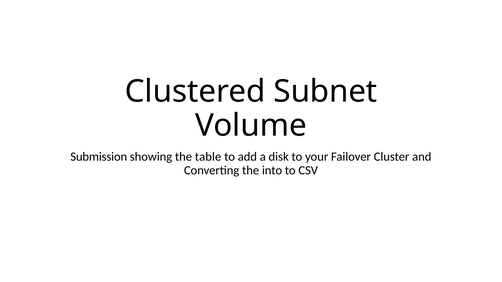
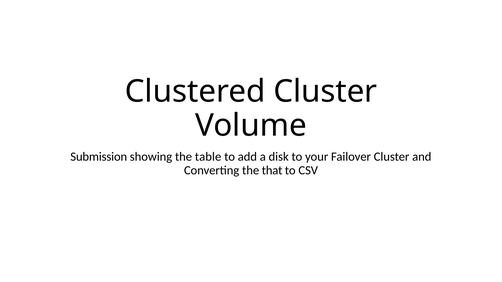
Clustered Subnet: Subnet -> Cluster
into: into -> that
